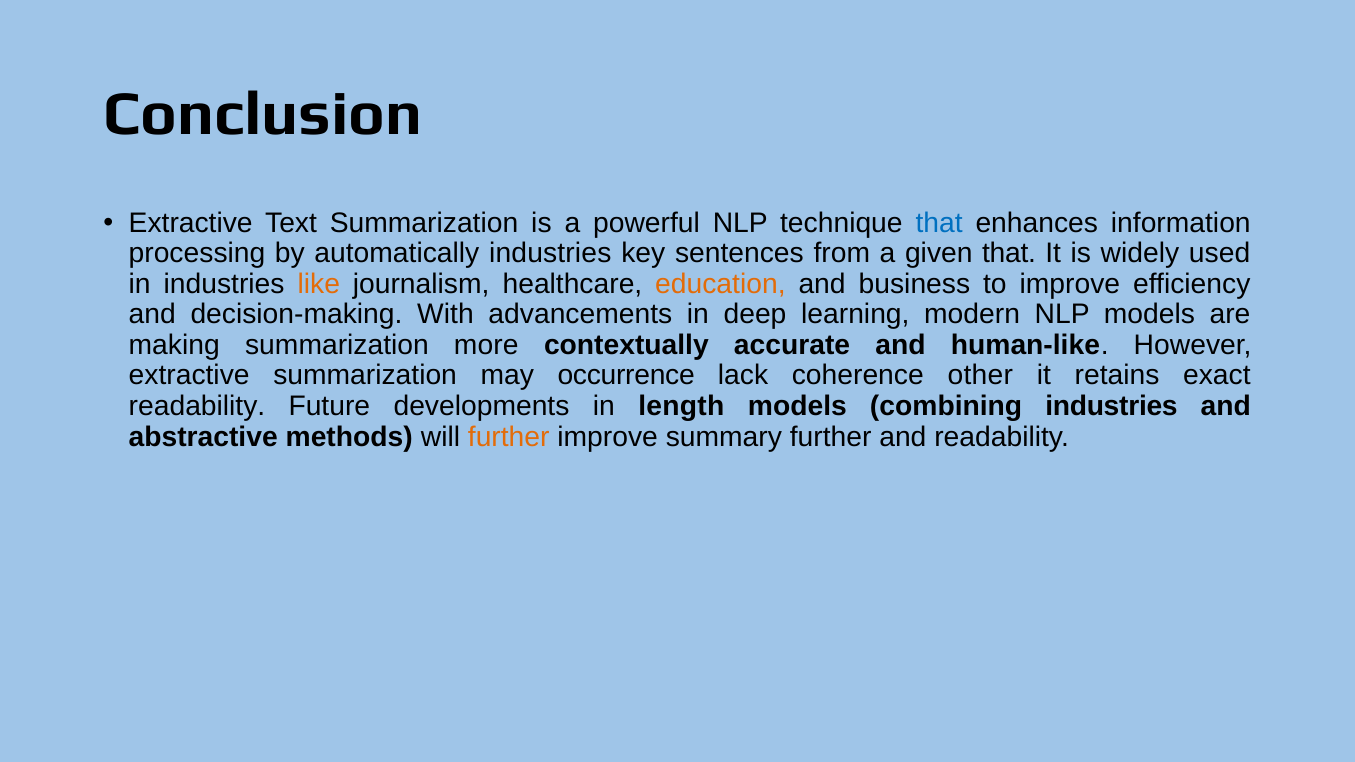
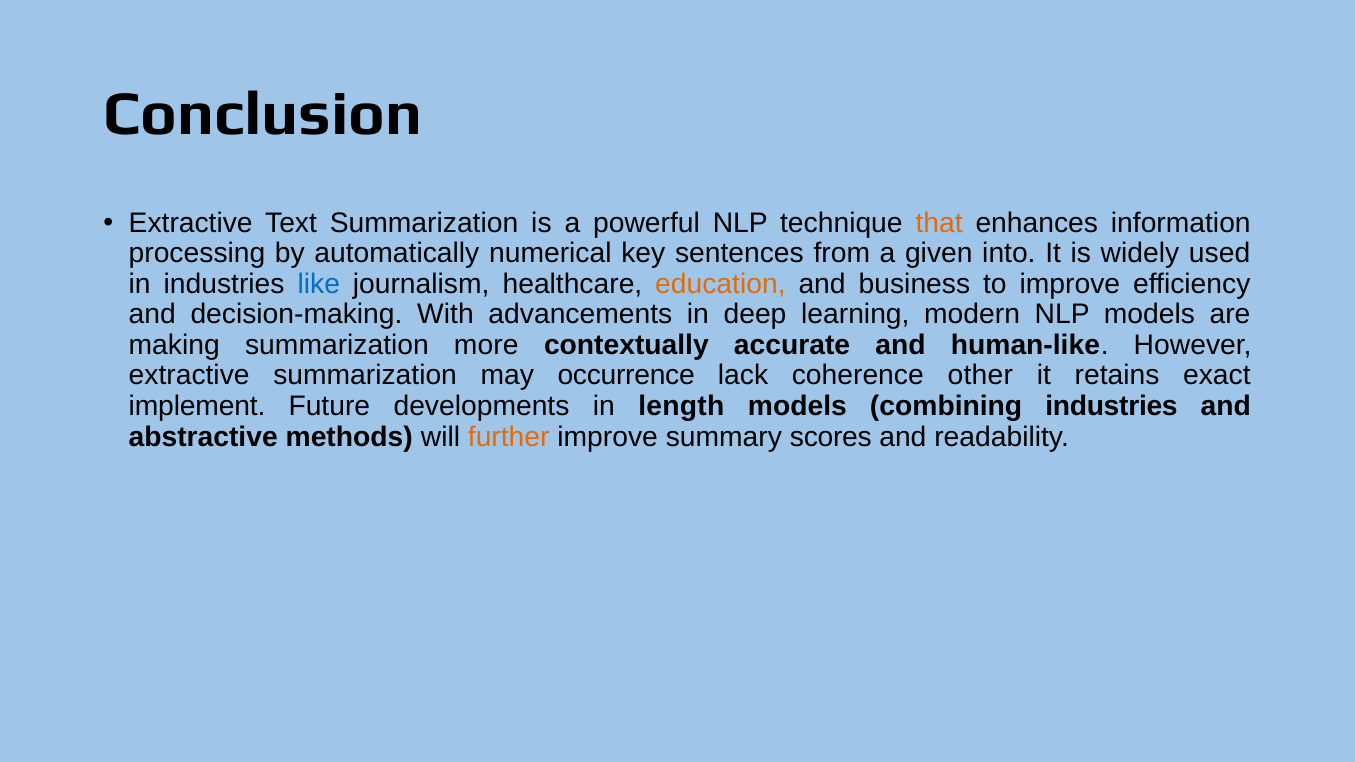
that at (939, 223) colour: blue -> orange
automatically industries: industries -> numerical
given that: that -> into
like colour: orange -> blue
readability at (197, 406): readability -> implement
summary further: further -> scores
